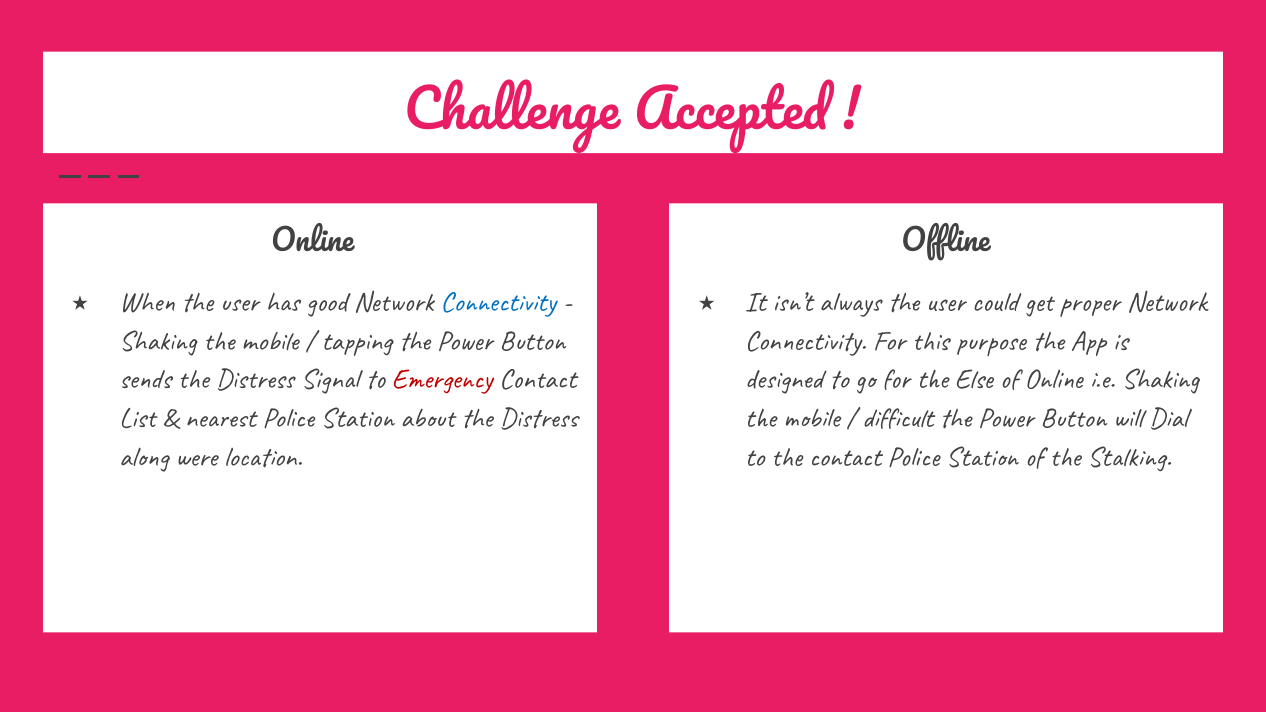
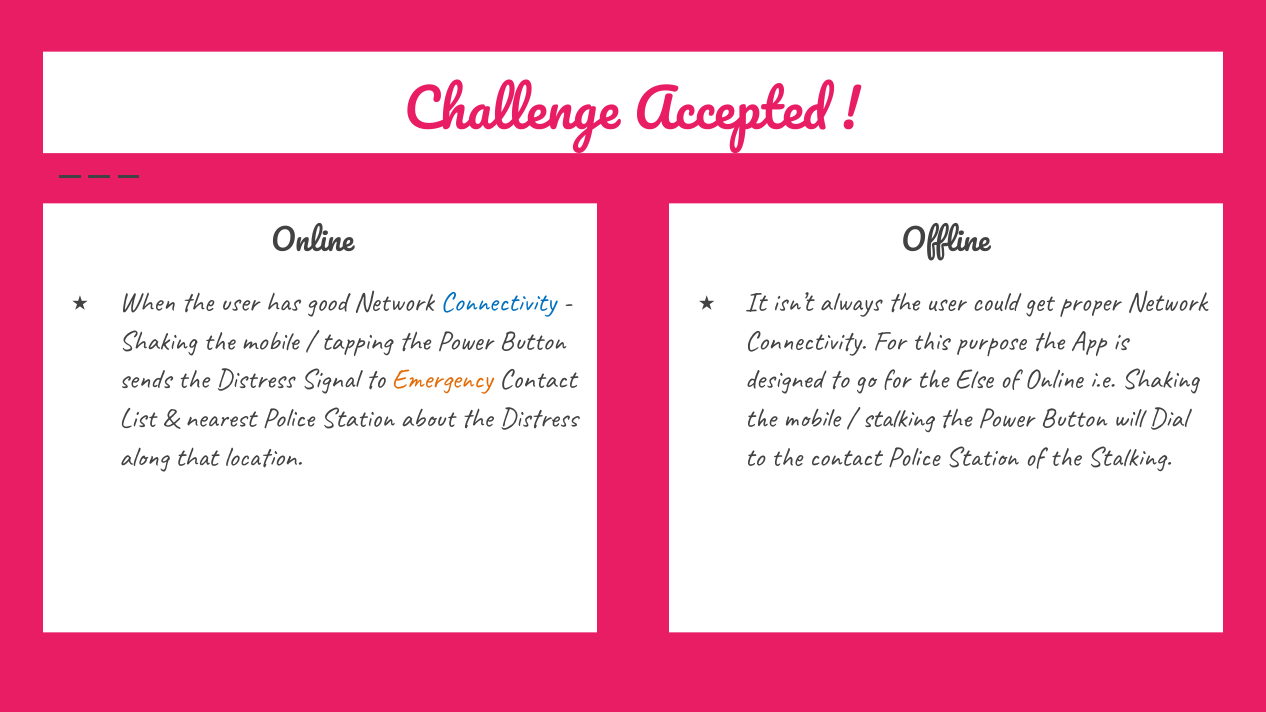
Emergency colour: red -> orange
difficult at (898, 418): difficult -> stalking
were: were -> that
